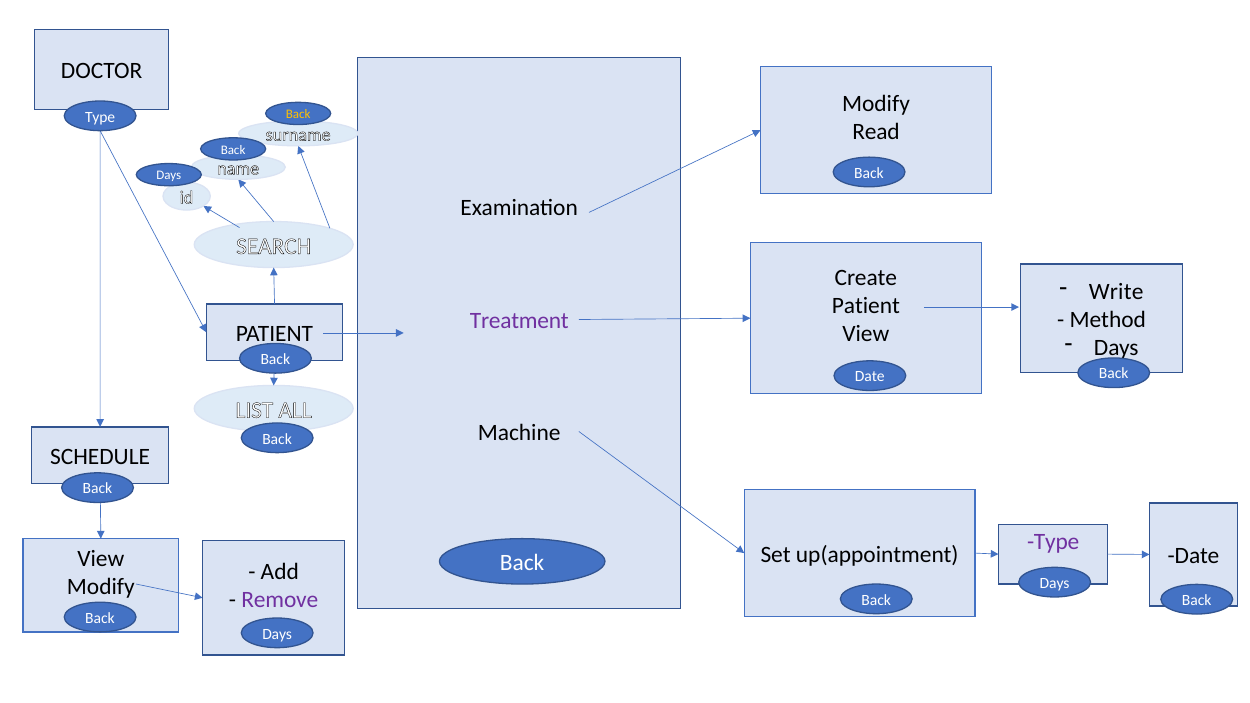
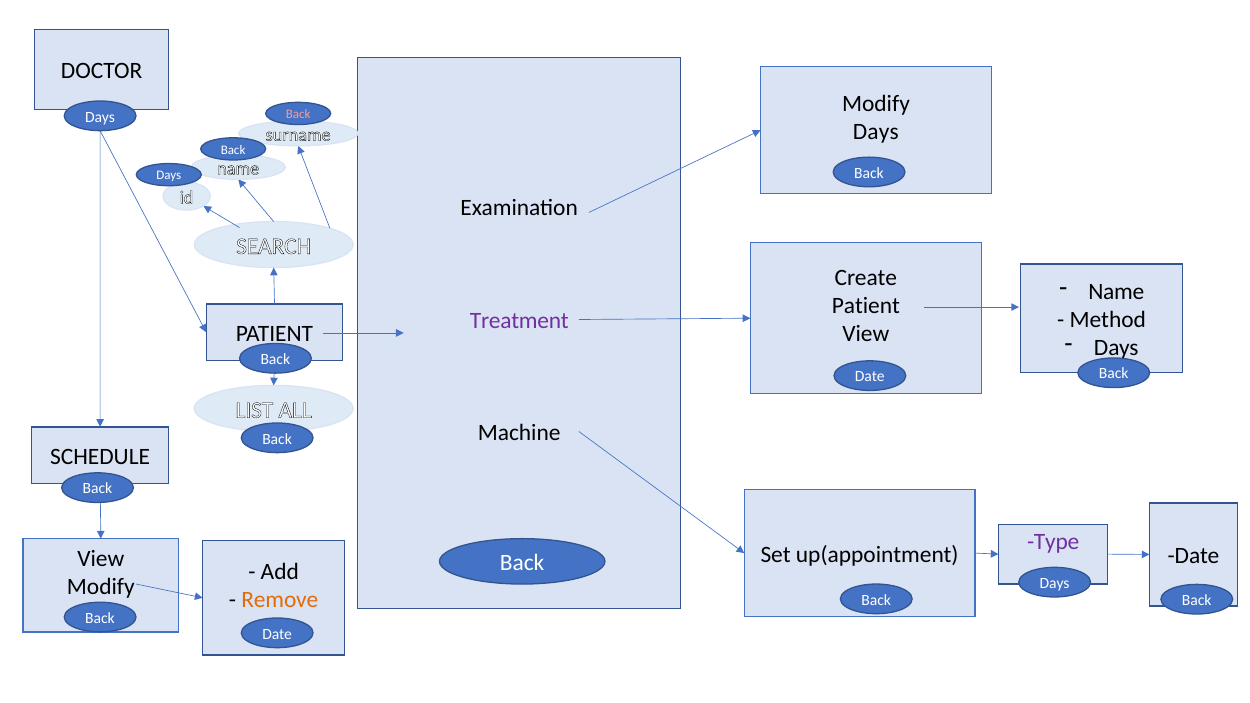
Back at (298, 114) colour: yellow -> pink
Type at (100, 117): Type -> Days
Read at (876, 132): Read -> Days
Write at (1116, 292): Write -> Name
Remove colour: purple -> orange
Days at (277, 634): Days -> Date
